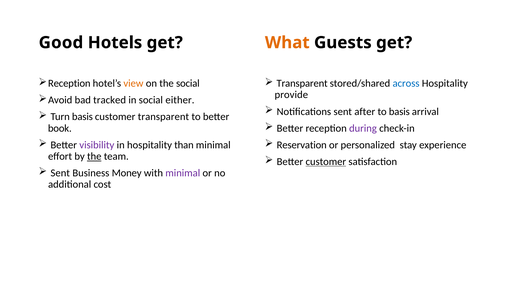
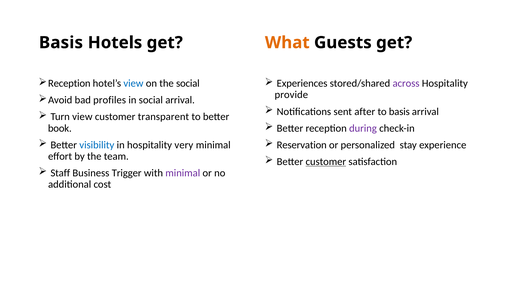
Good at (61, 43): Good -> Basis
view at (133, 83) colour: orange -> blue
Transparent at (302, 83): Transparent -> Experiences
across colour: blue -> purple
tracked: tracked -> profiles
social either: either -> arrival
Turn basis: basis -> view
visibility colour: purple -> blue
than: than -> very
the at (94, 156) underline: present -> none
Sent at (60, 173): Sent -> Staff
Money: Money -> Trigger
